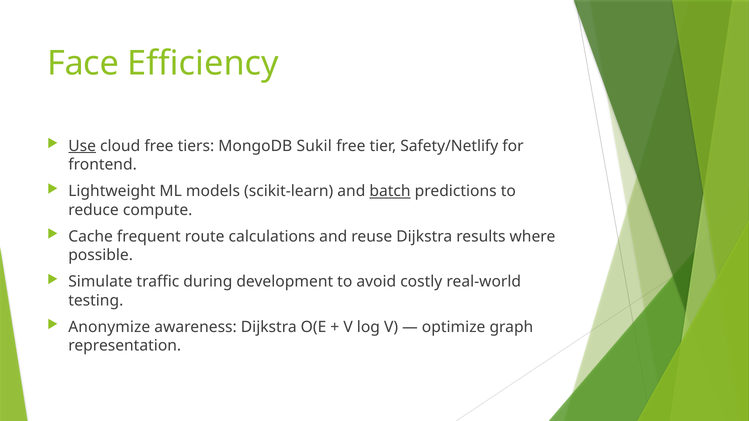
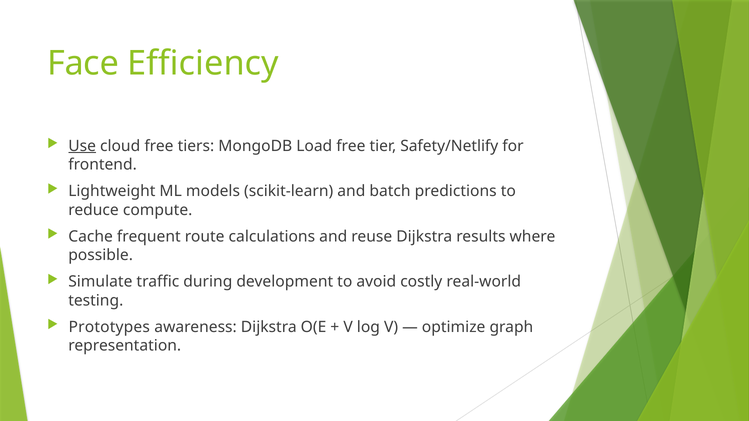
Sukil: Sukil -> Load
batch underline: present -> none
Anonymize: Anonymize -> Prototypes
